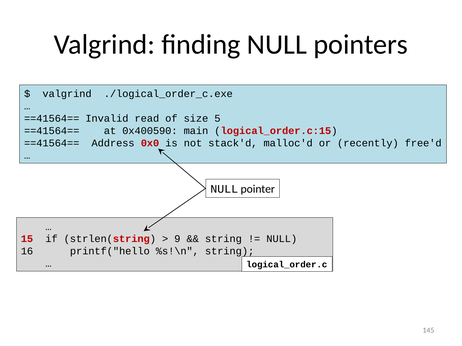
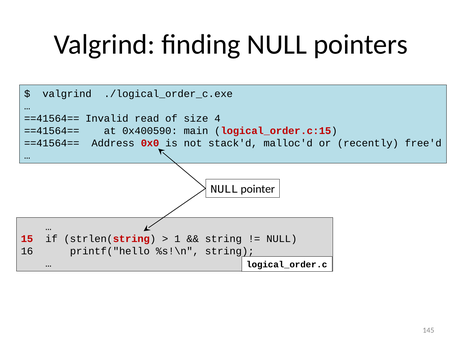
5: 5 -> 4
9: 9 -> 1
